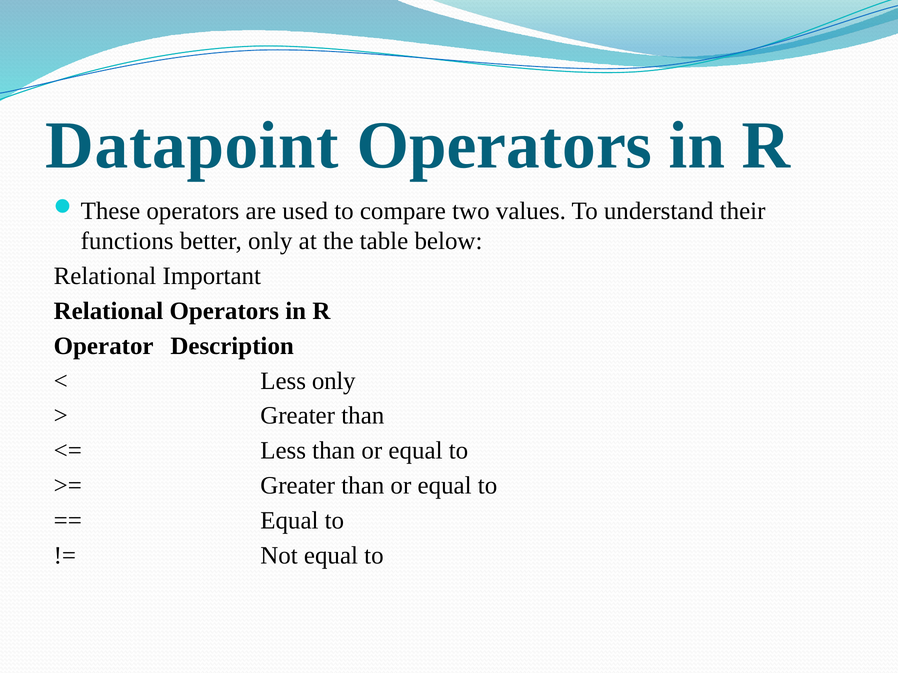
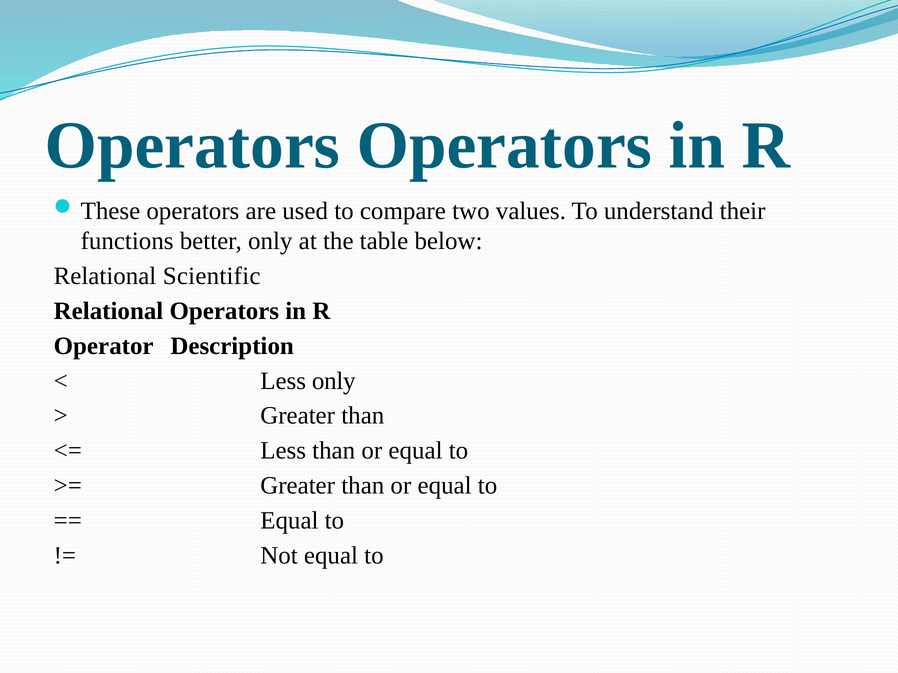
Datapoint at (192, 146): Datapoint -> Operators
Important: Important -> Scientific
